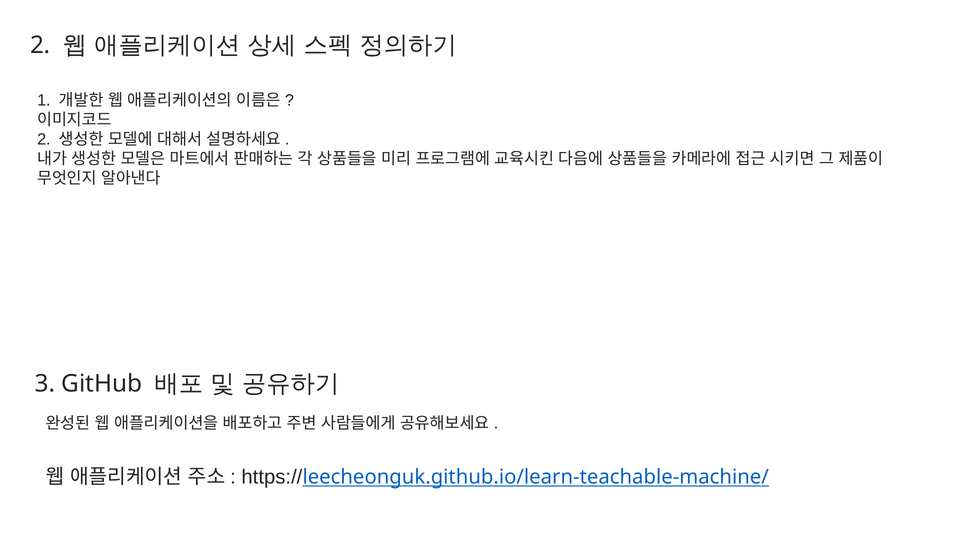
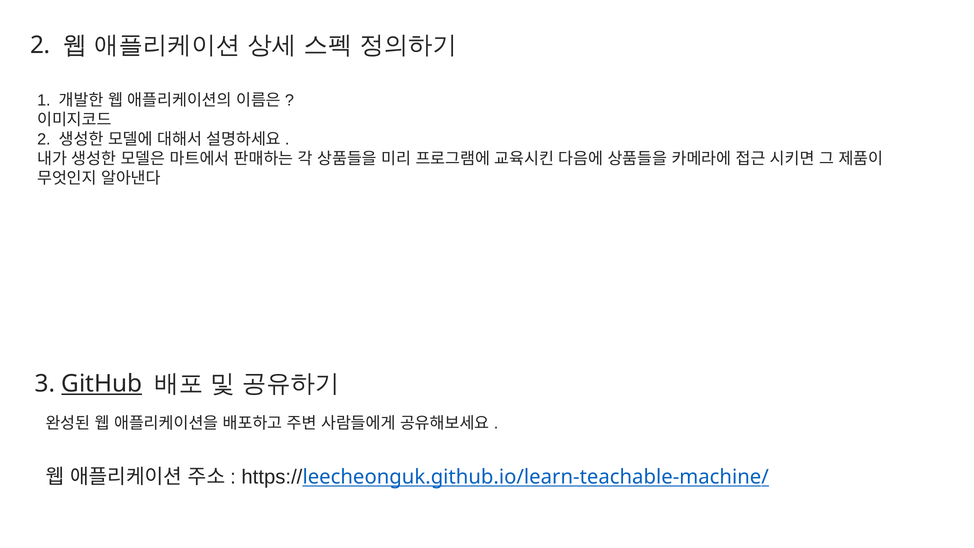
GitHub underline: none -> present
